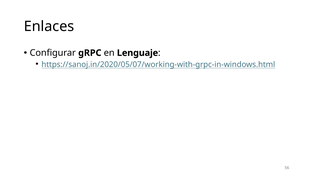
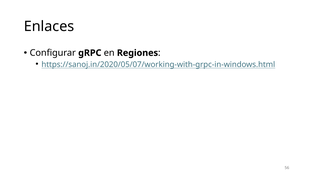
Lenguaje: Lenguaje -> Regiones
